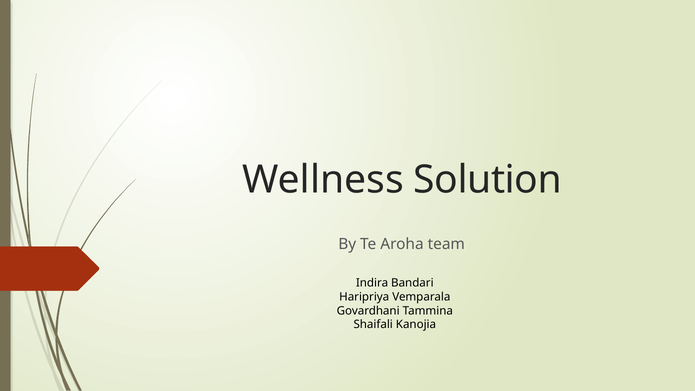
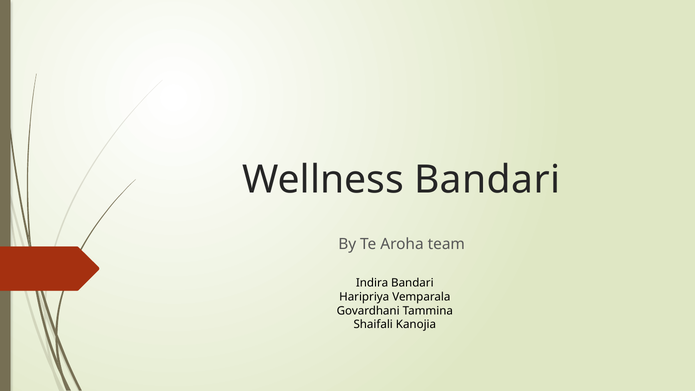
Wellness Solution: Solution -> Bandari
